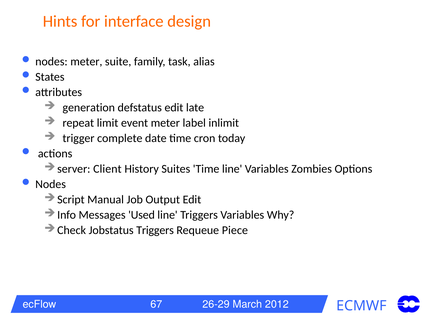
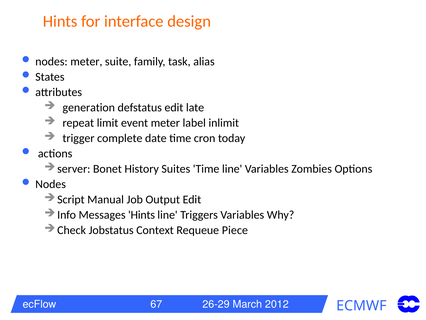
Client: Client -> Bonet
Messages Used: Used -> Hints
Jobstatus Triggers: Triggers -> Context
